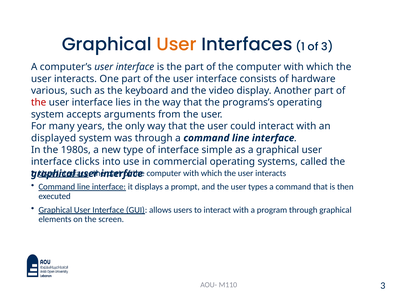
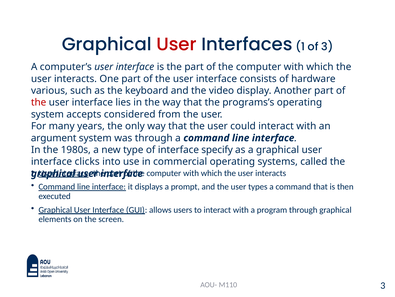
User at (176, 44) colour: orange -> red
arguments: arguments -> considered
displayed: displayed -> argument
simple: simple -> specify
